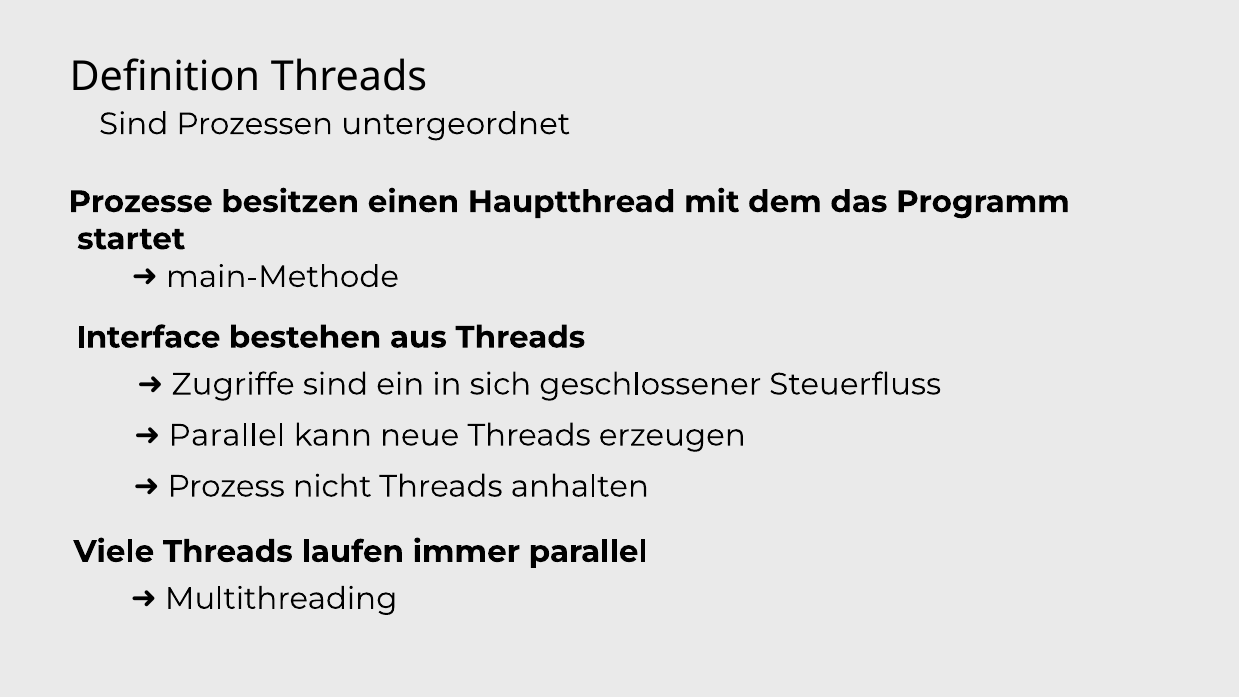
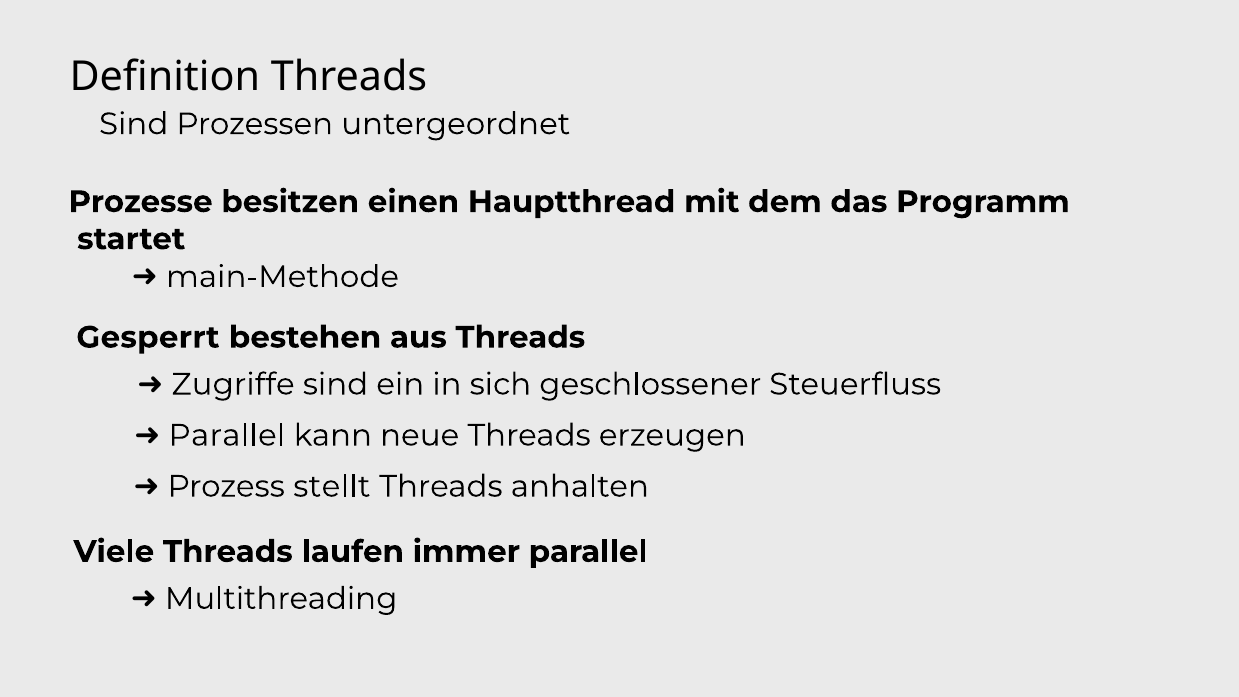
Interface: Interface -> Gesperrt
nicht: nicht -> stellt
